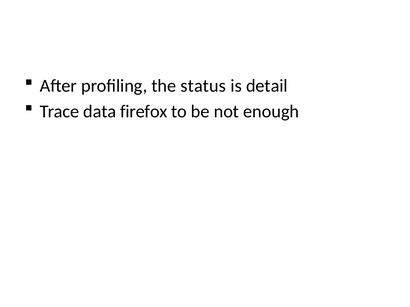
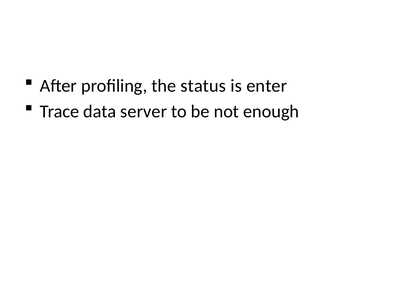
detail: detail -> enter
firefox: firefox -> server
